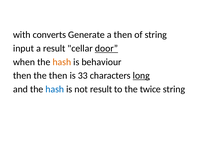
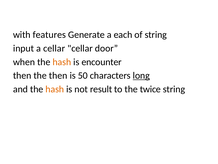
converts: converts -> features
a then: then -> each
a result: result -> cellar
door underline: present -> none
behaviour: behaviour -> encounter
33: 33 -> 50
hash at (55, 89) colour: blue -> orange
